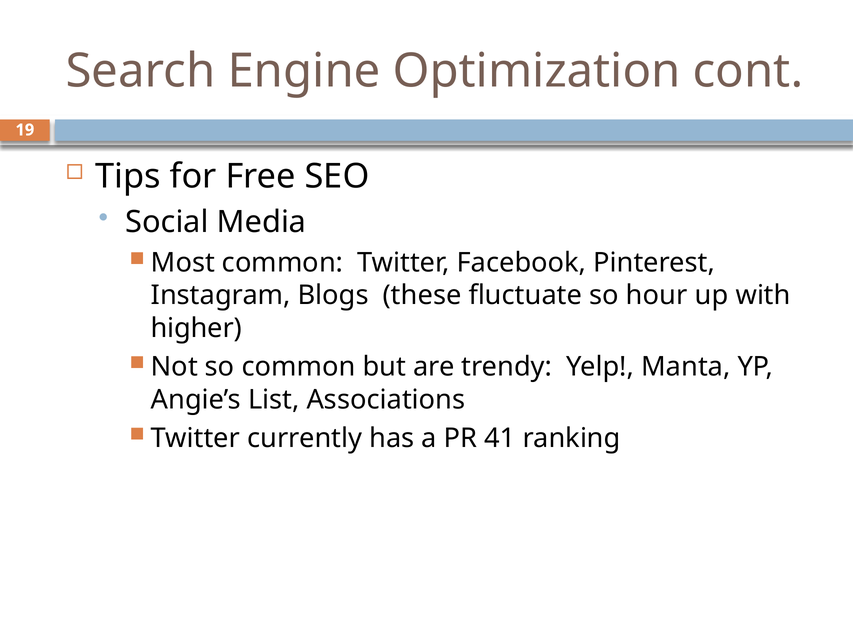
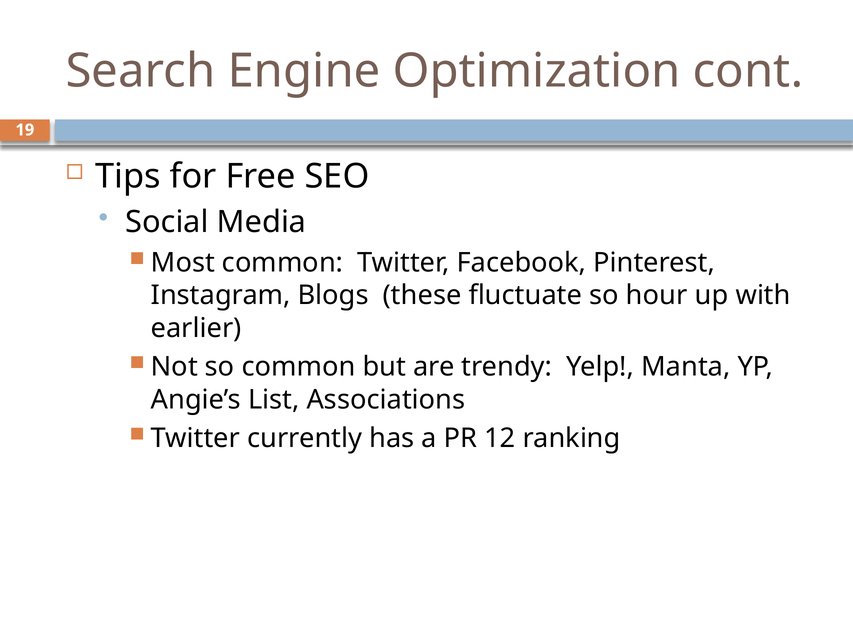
higher: higher -> earlier
41: 41 -> 12
